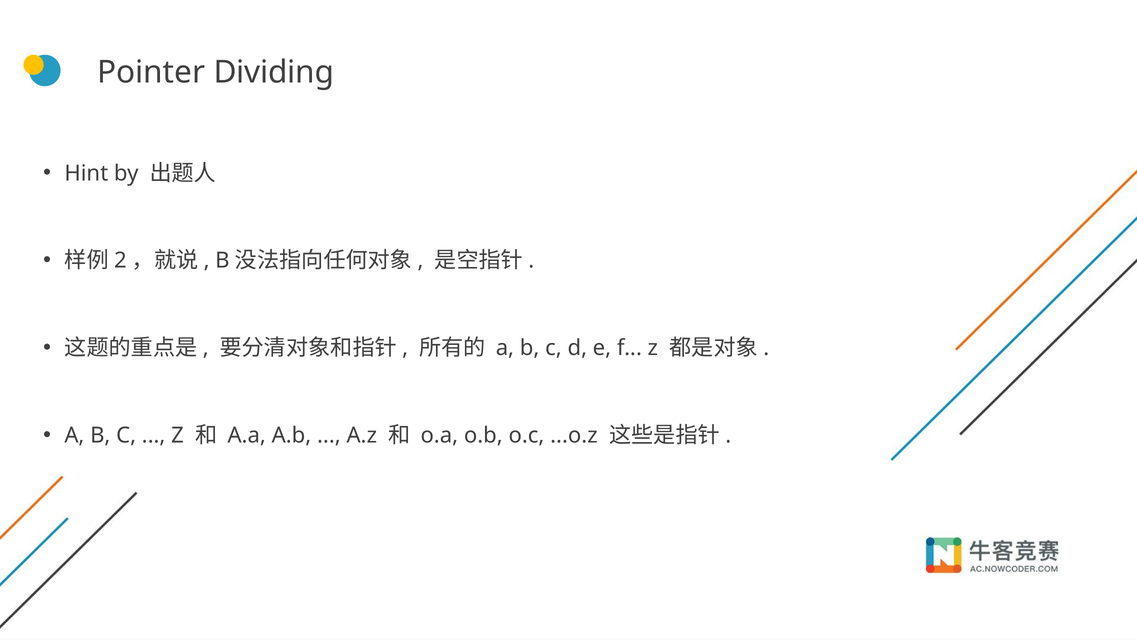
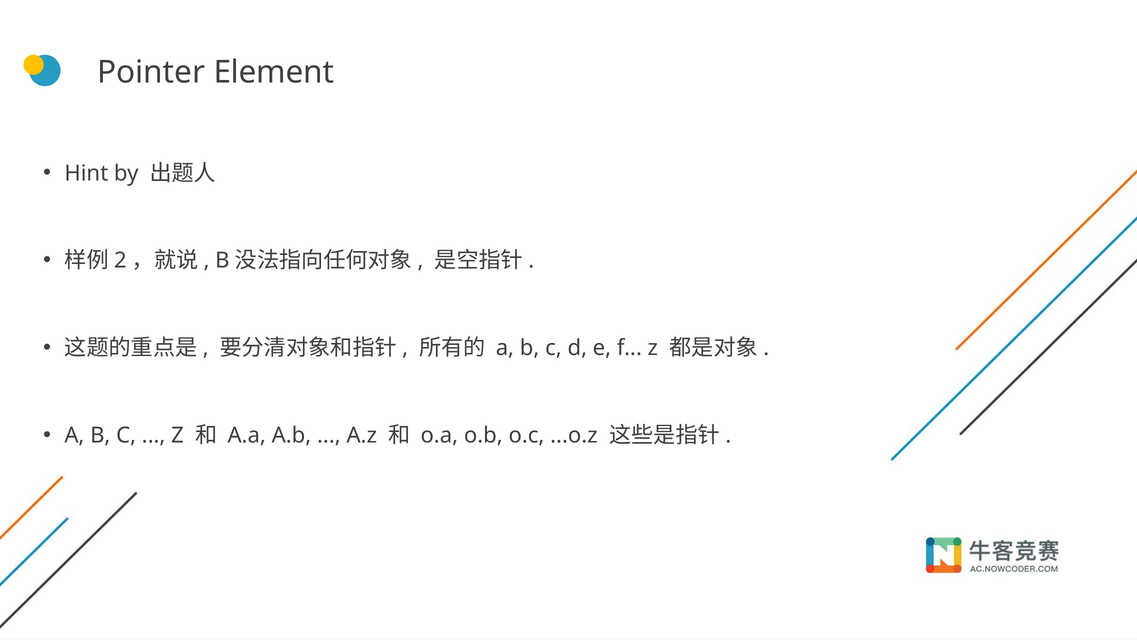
Dividing: Dividing -> Element
